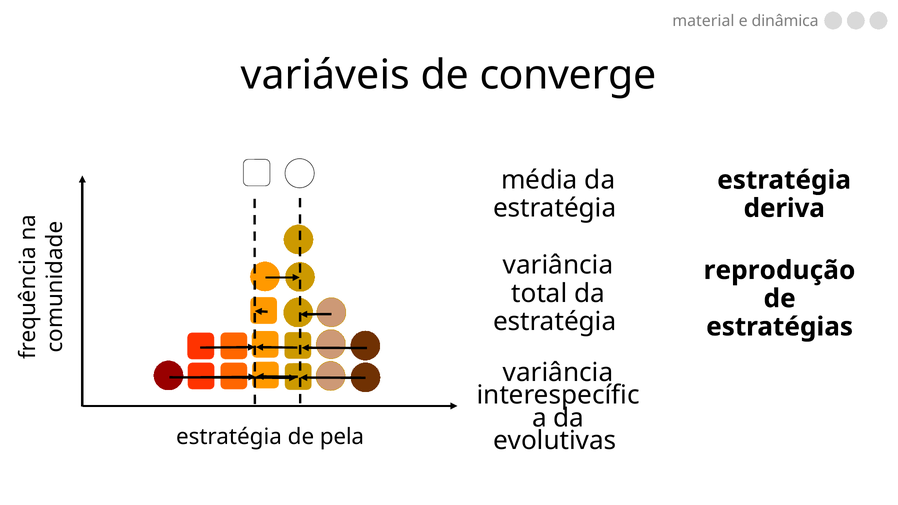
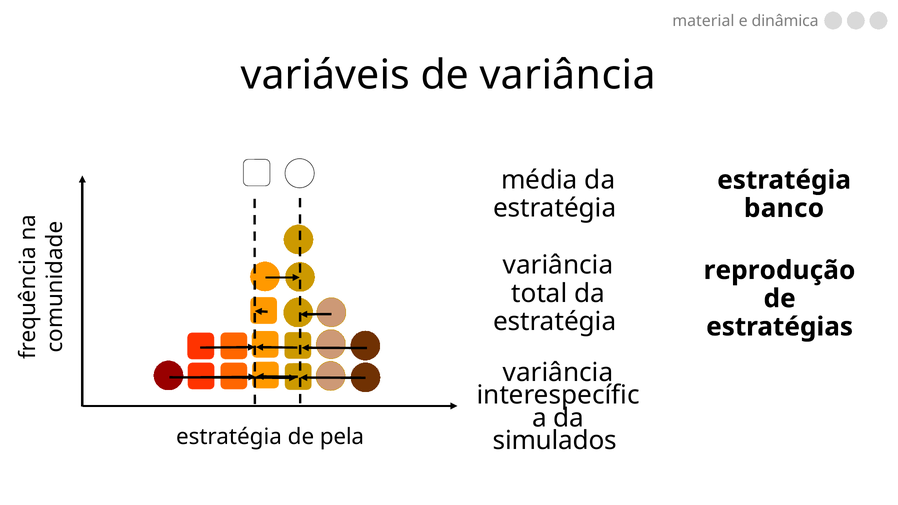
de converge: converge -> variância
deriva: deriva -> banco
evolutivas: evolutivas -> simulados
